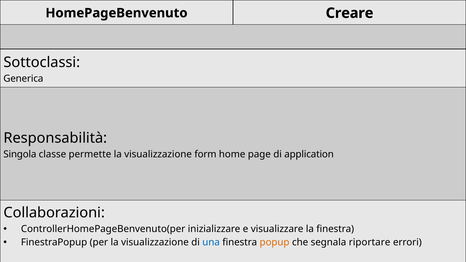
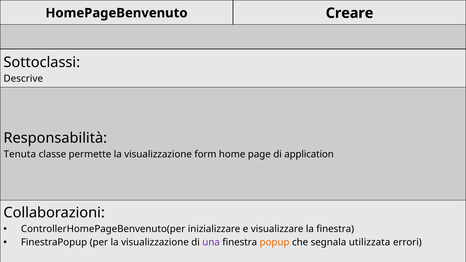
Generica: Generica -> Descrive
Singola: Singola -> Tenuta
una colour: blue -> purple
riportare: riportare -> utilizzata
